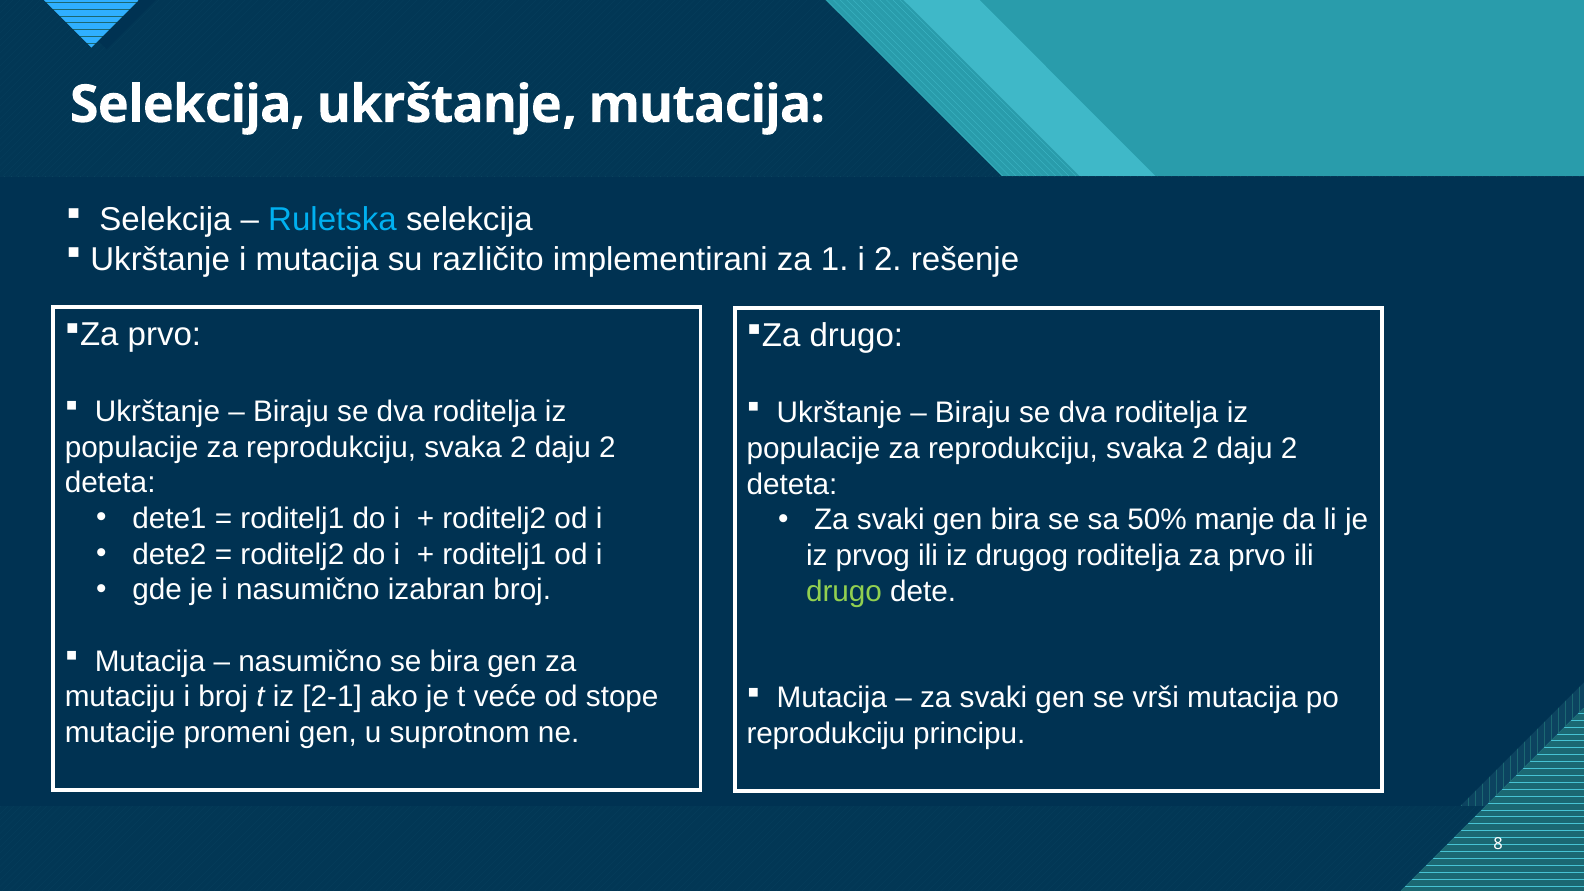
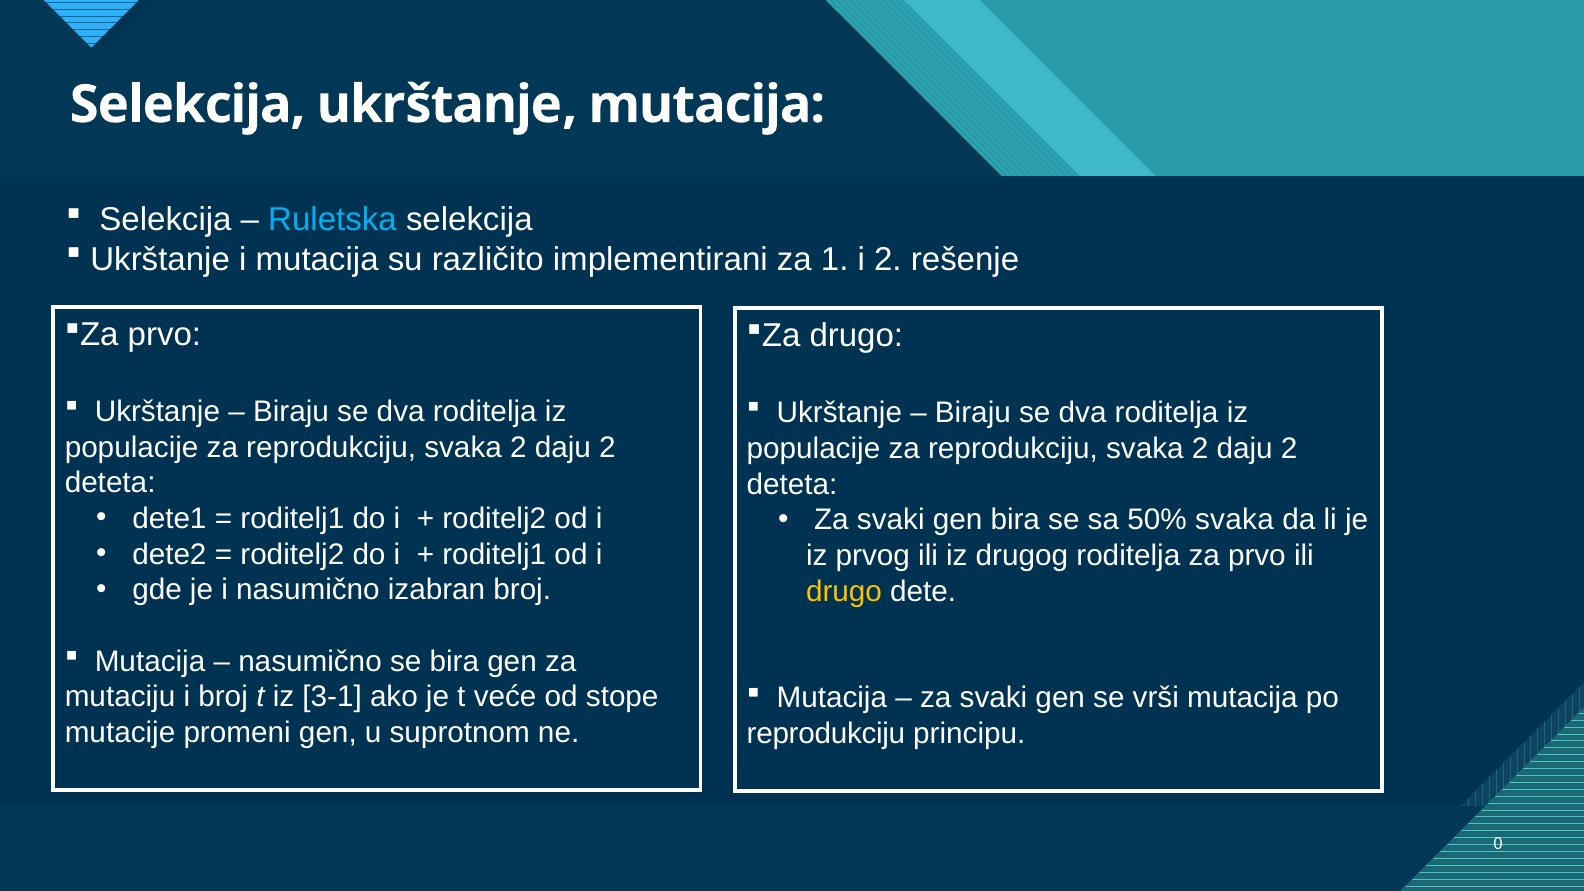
50% manje: manje -> svaka
drugo at (844, 591) colour: light green -> yellow
2-1: 2-1 -> 3-1
8: 8 -> 0
